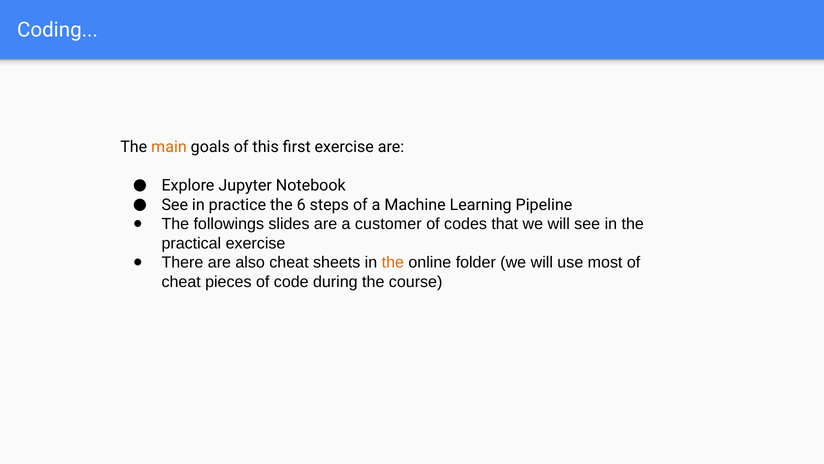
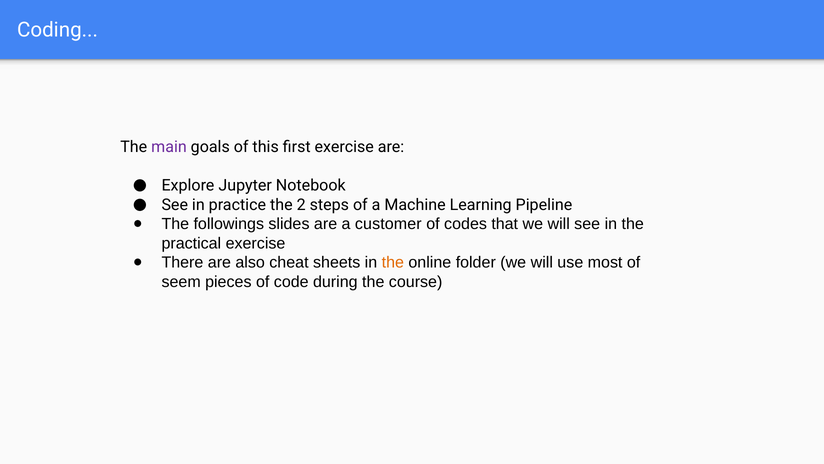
main colour: orange -> purple
6: 6 -> 2
cheat at (181, 281): cheat -> seem
